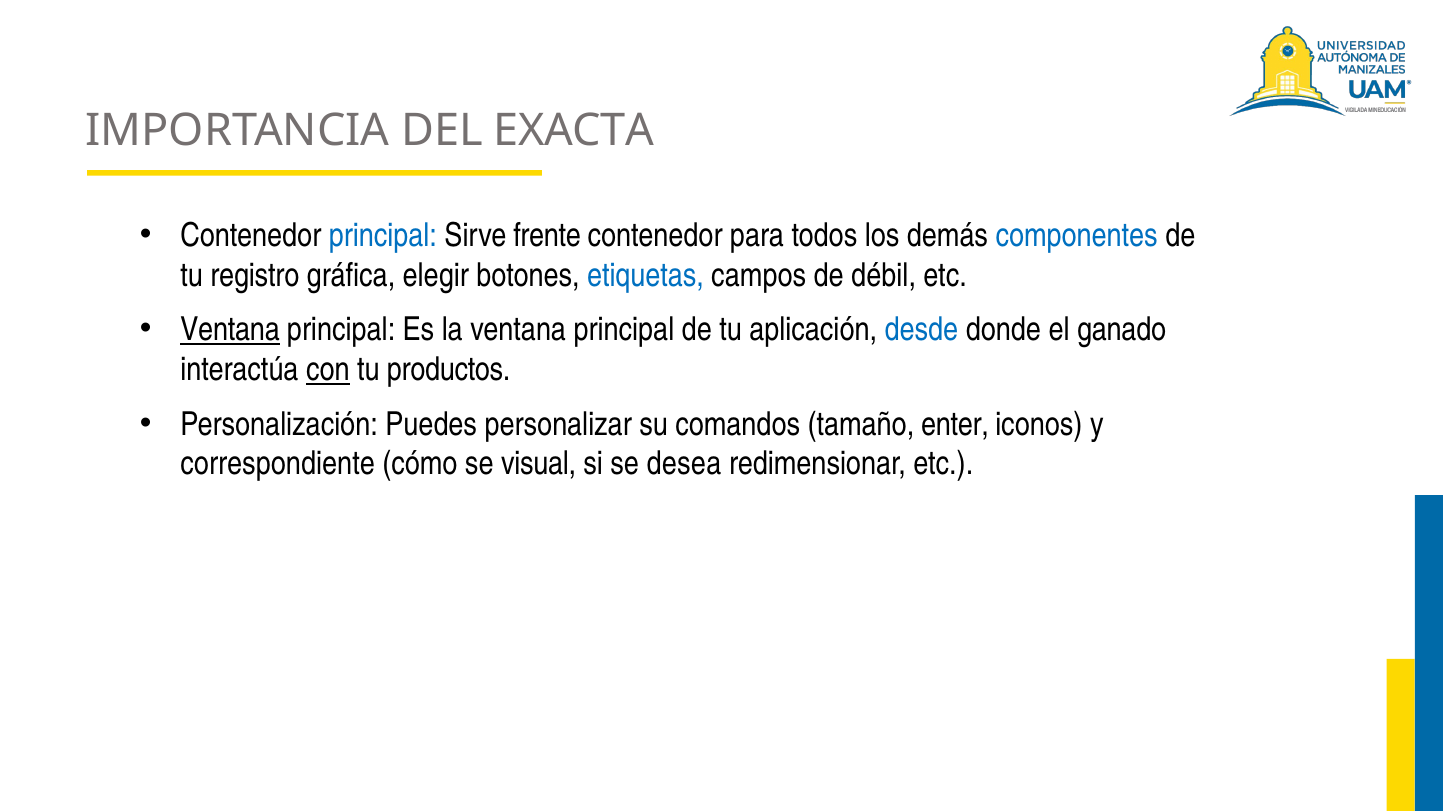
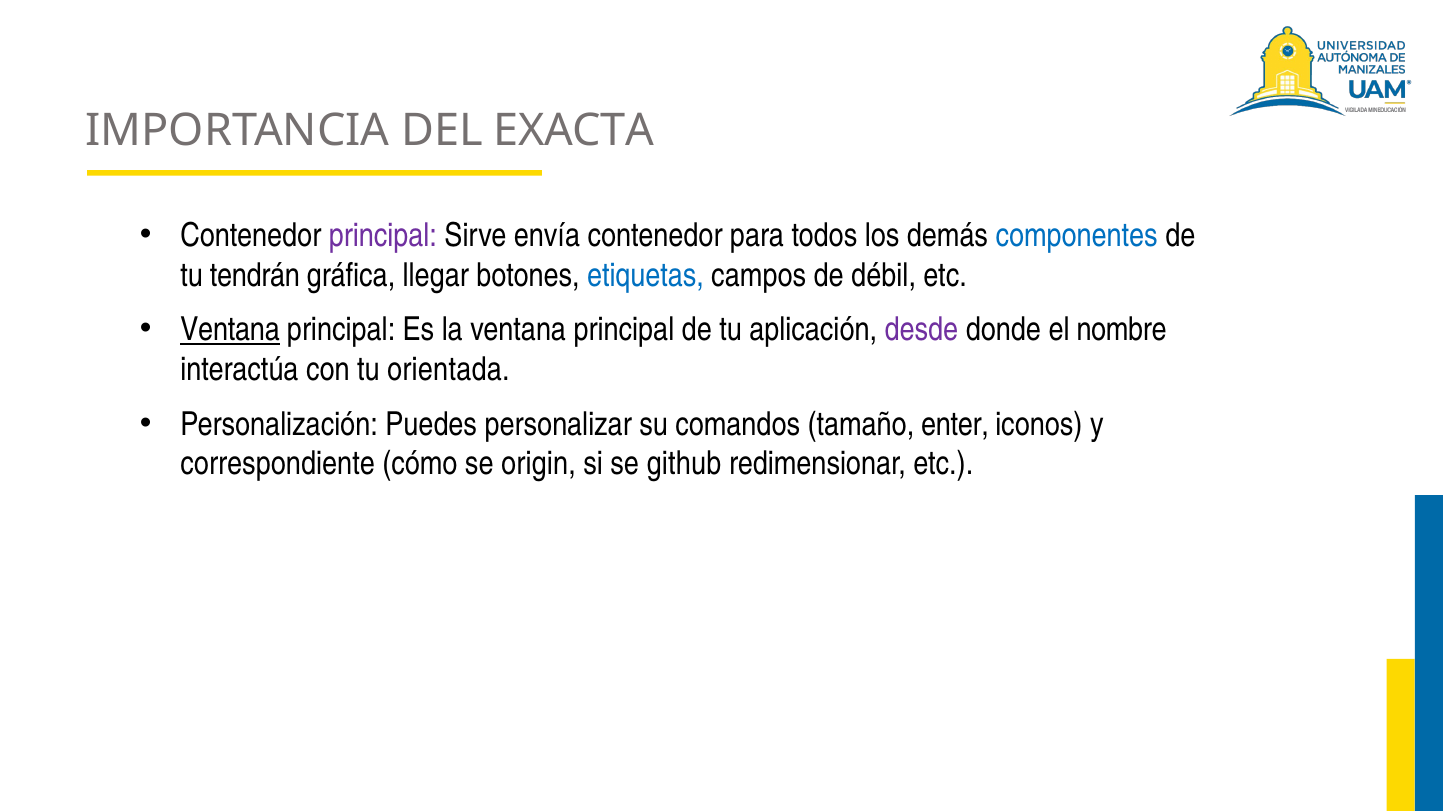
principal at (383, 236) colour: blue -> purple
frente: frente -> envía
registro: registro -> tendrán
elegir: elegir -> llegar
desde colour: blue -> purple
ganado: ganado -> nombre
con underline: present -> none
productos: productos -> orientada
visual: visual -> origin
desea: desea -> github
